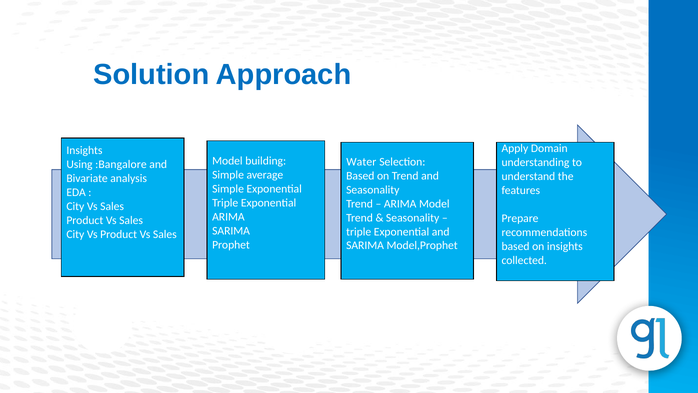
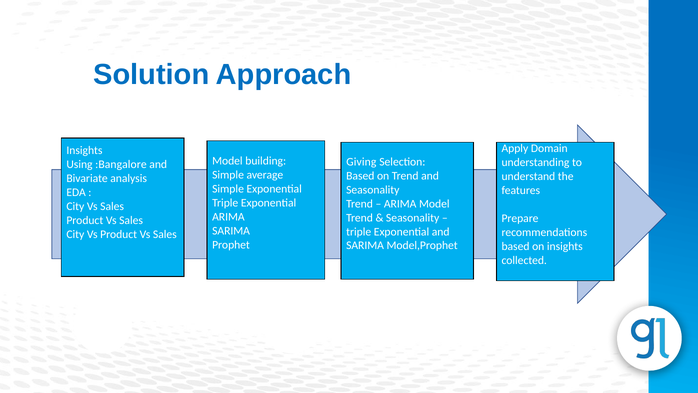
Water: Water -> Giving
